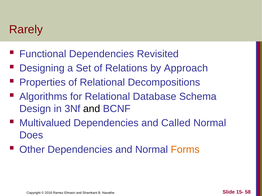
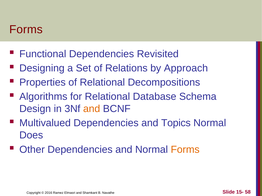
Rarely at (26, 30): Rarely -> Forms
and at (92, 109) colour: black -> orange
Called: Called -> Topics
